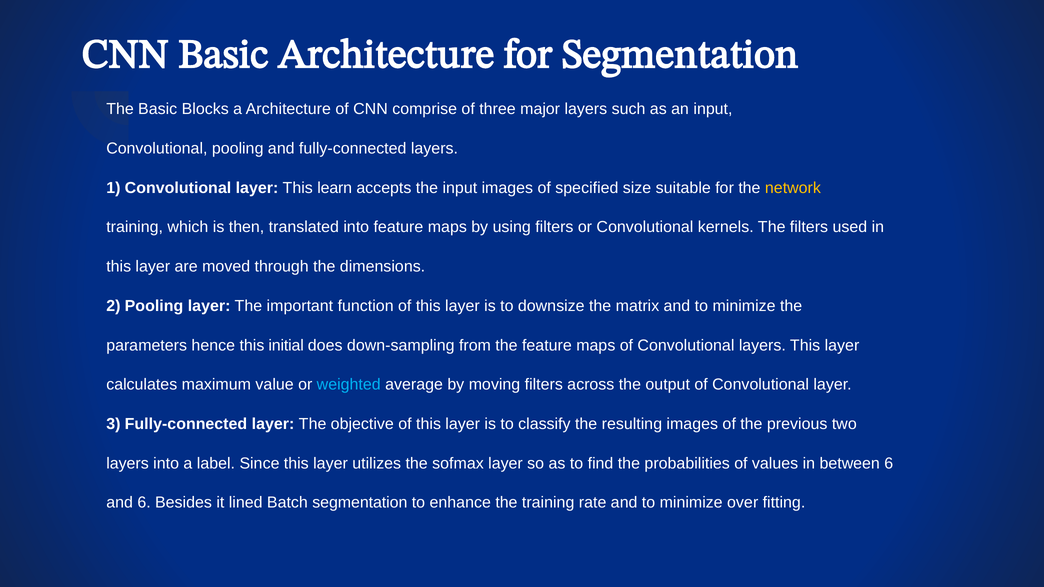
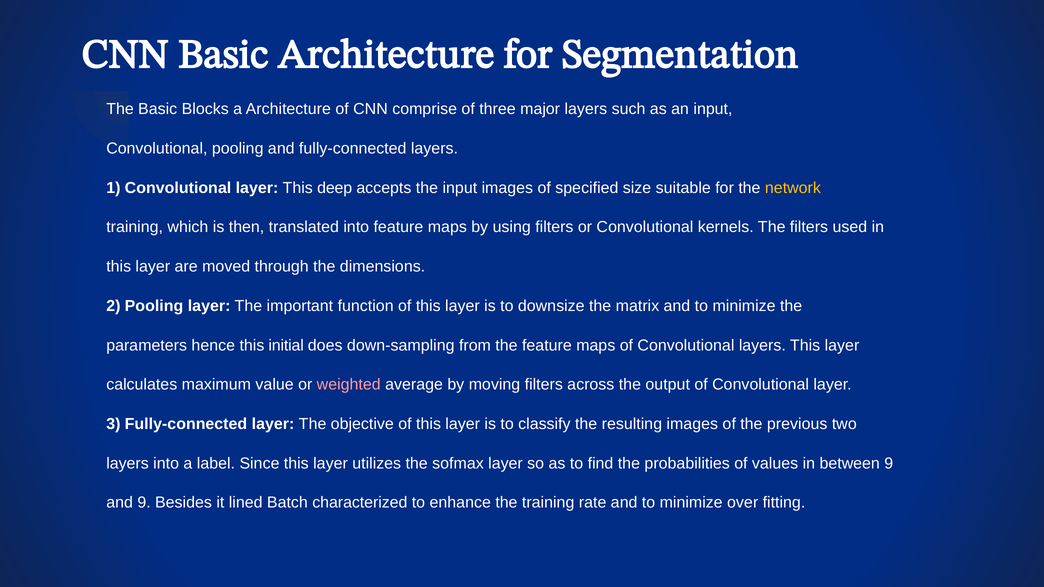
learn: learn -> deep
weighted colour: light blue -> pink
between 6: 6 -> 9
and 6: 6 -> 9
Batch segmentation: segmentation -> characterized
